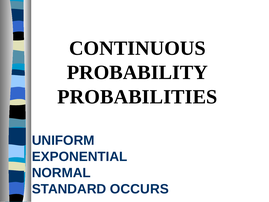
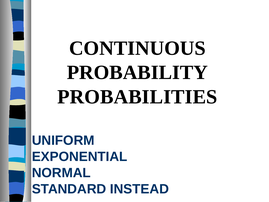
OCCURS: OCCURS -> INSTEAD
